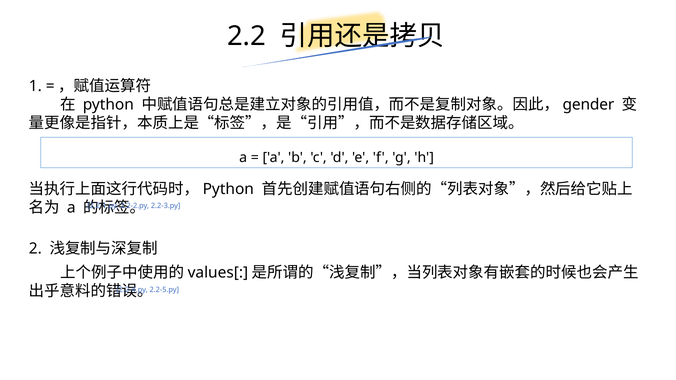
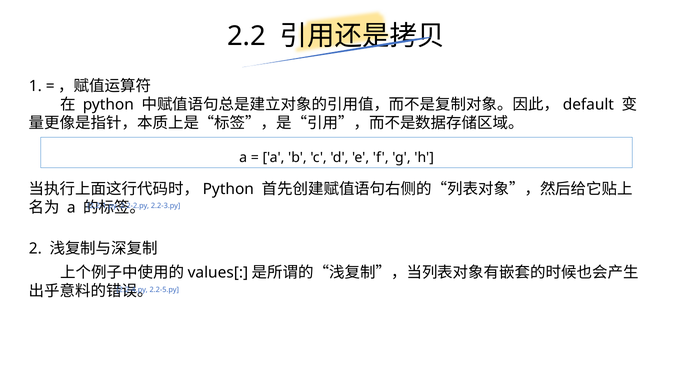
gender: gender -> default
